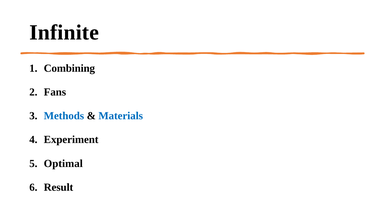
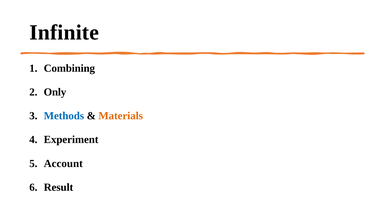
Fans: Fans -> Only
Materials colour: blue -> orange
Optimal: Optimal -> Account
